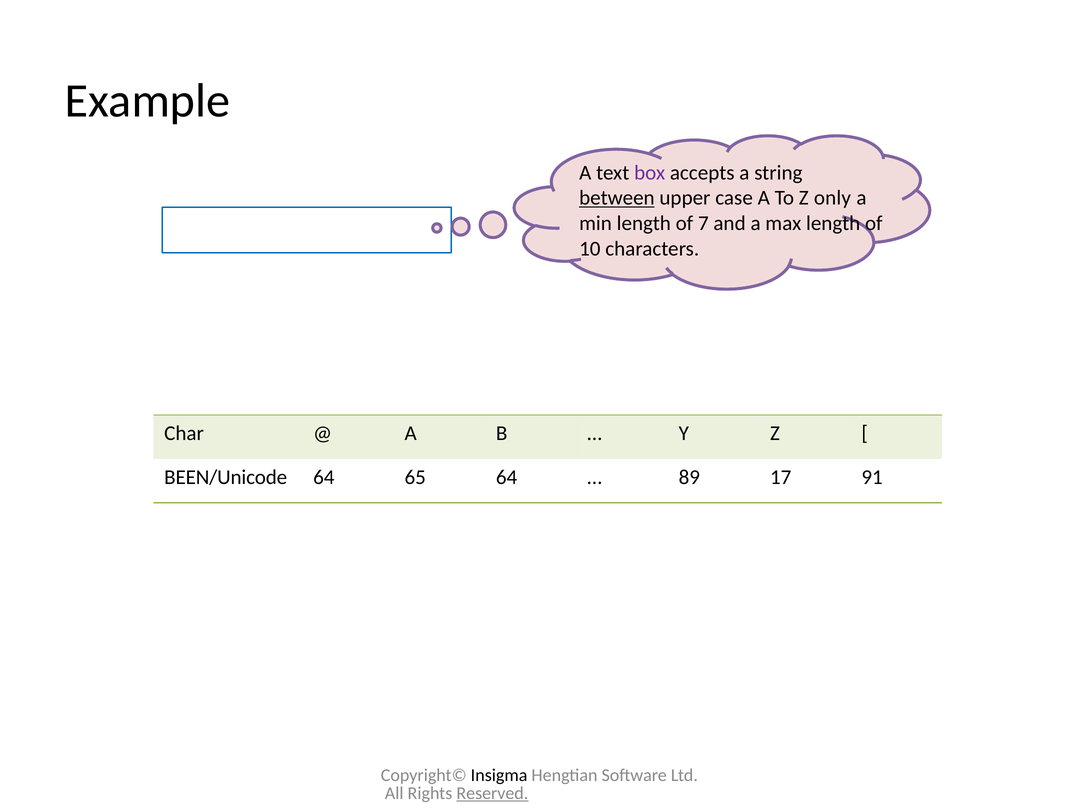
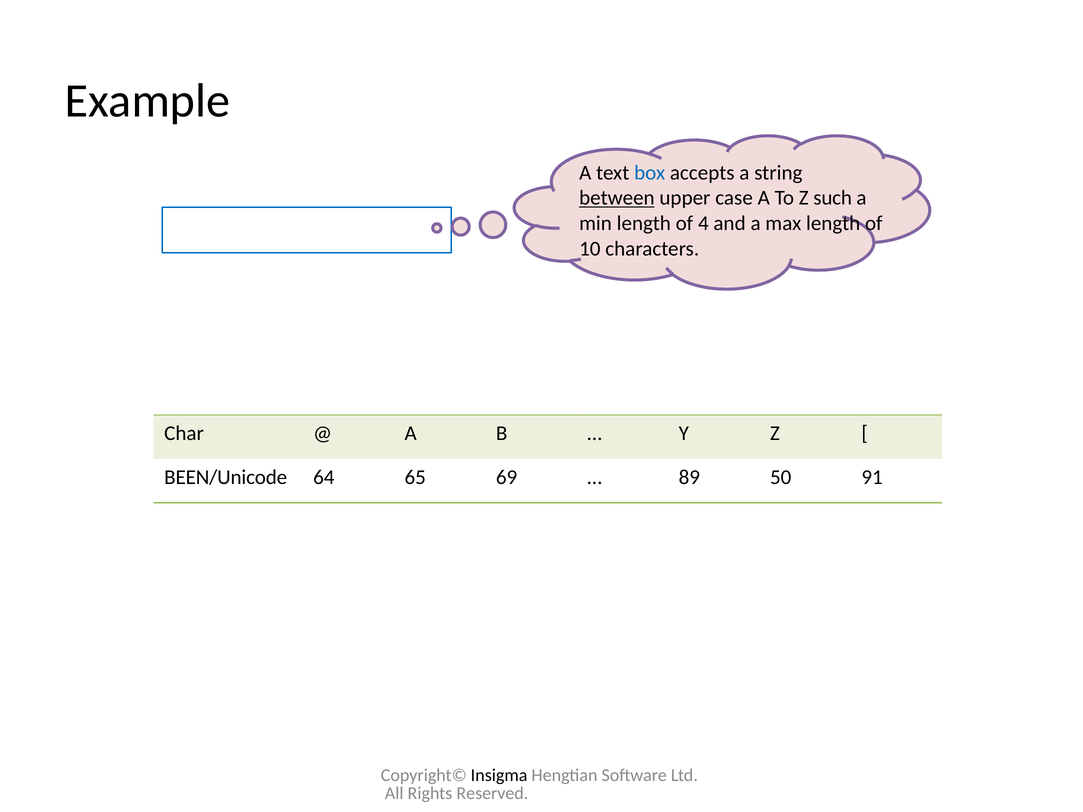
box colour: purple -> blue
only: only -> such
7: 7 -> 4
65 64: 64 -> 69
17: 17 -> 50
Reserved underline: present -> none
